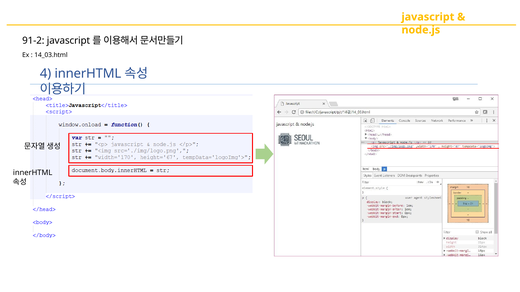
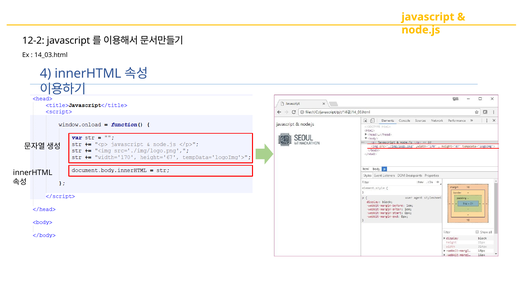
91-2: 91-2 -> 12-2
